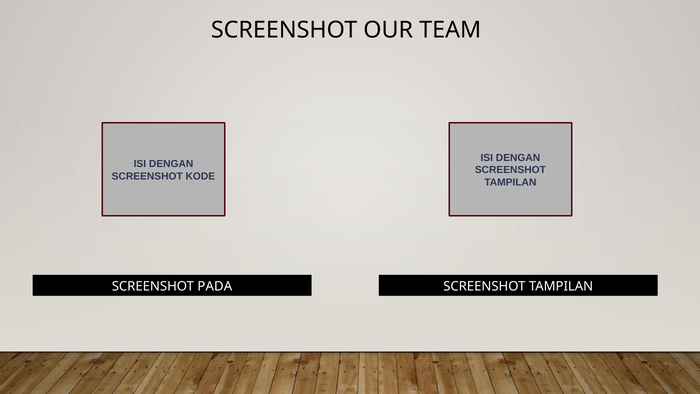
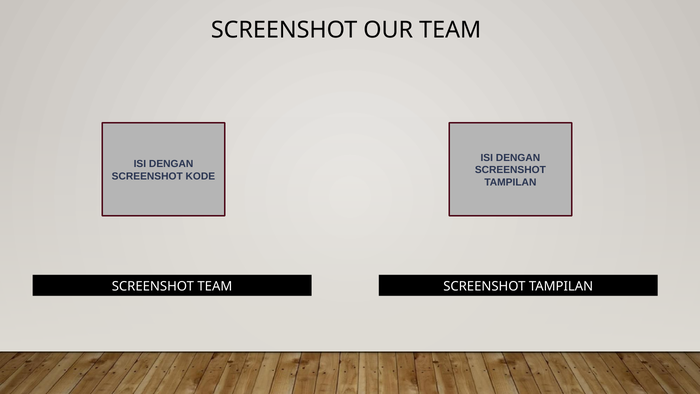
SCREENSHOT PADA: PADA -> TEAM
